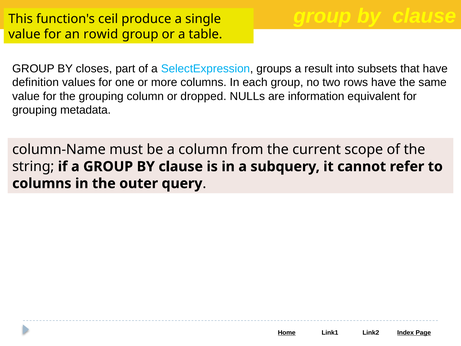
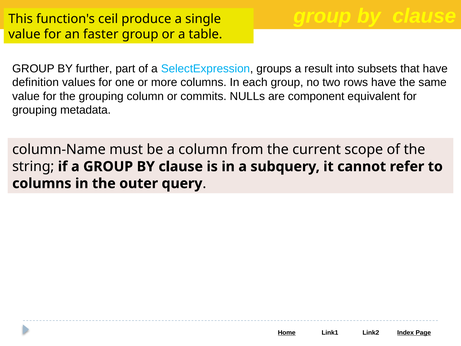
rowid: rowid -> faster
closes: closes -> further
dropped: dropped -> commits
information: information -> component
